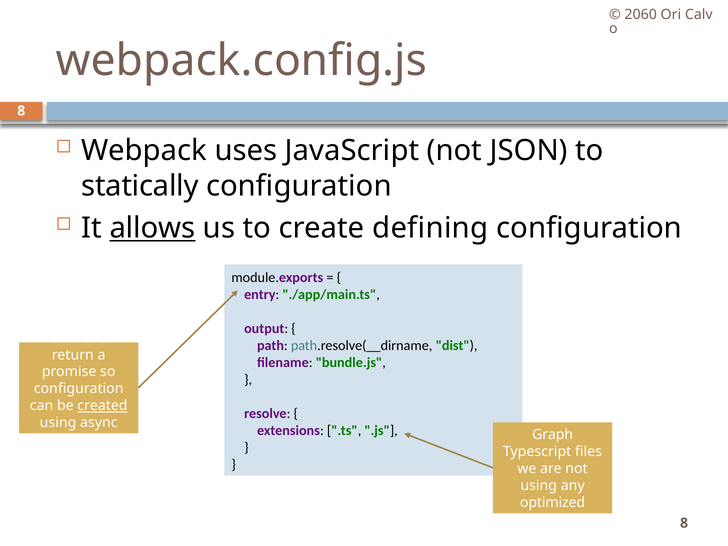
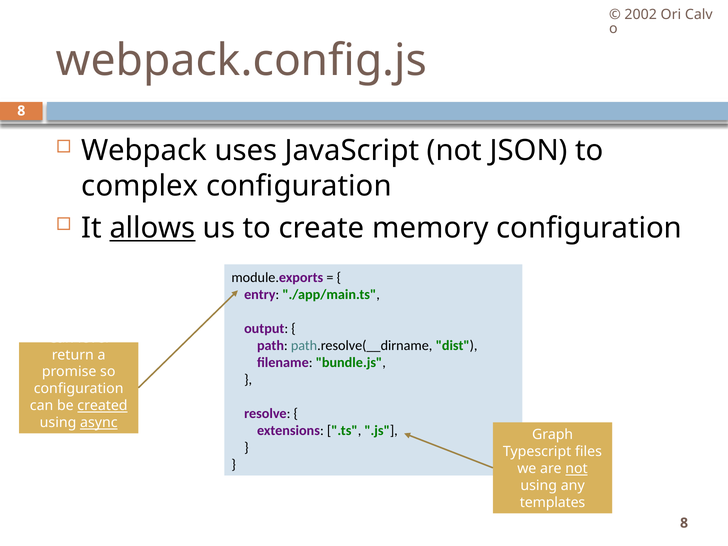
2060: 2060 -> 2002
statically: statically -> complex
defining: defining -> memory
async underline: none -> present
not at (576, 469) underline: none -> present
optimized: optimized -> templates
